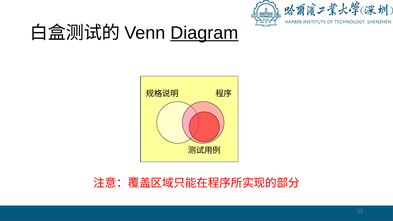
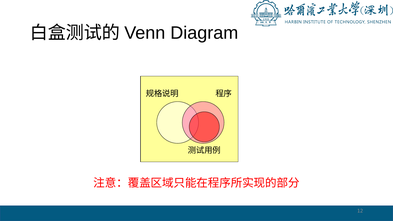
Diagram underline: present -> none
